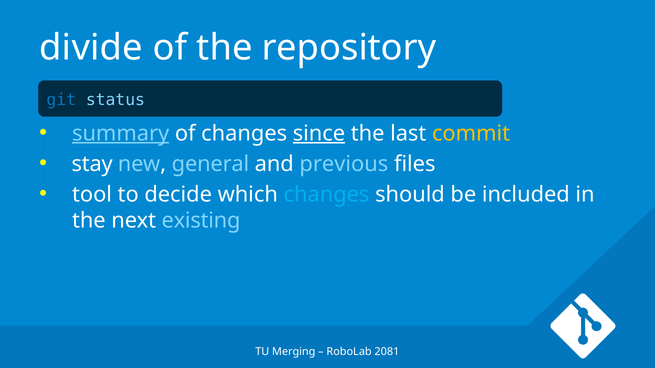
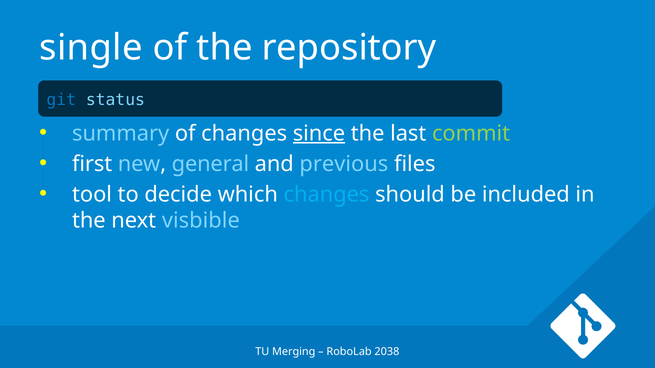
divide: divide -> single
summary underline: present -> none
commit colour: yellow -> light green
stay: stay -> first
existing: existing -> visbible
2081: 2081 -> 2038
